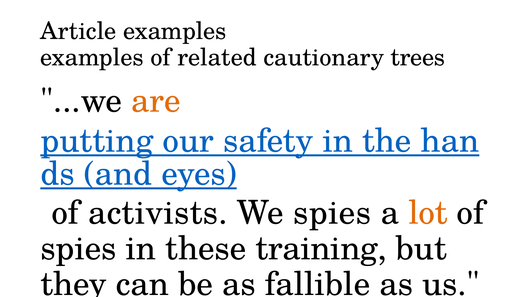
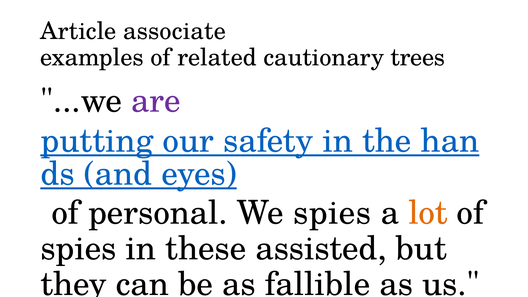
Article examples: examples -> associate
are colour: orange -> purple
activists: activists -> personal
training: training -> assisted
